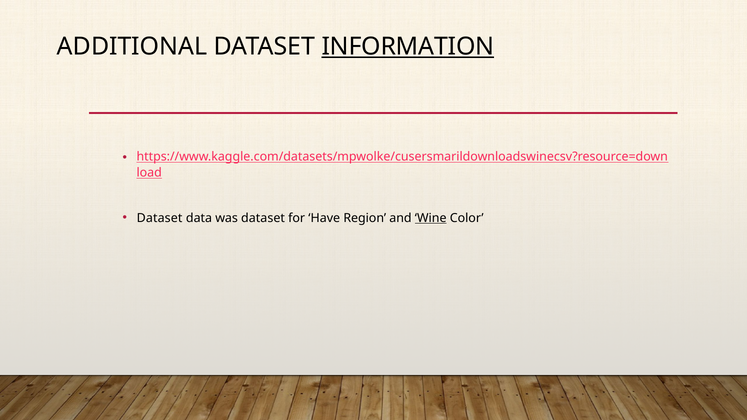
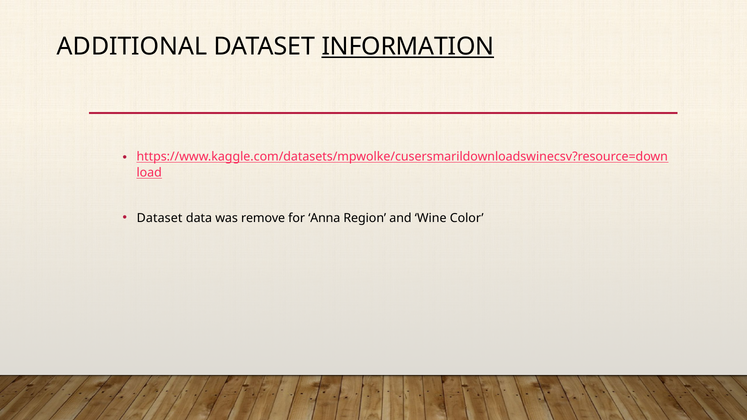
was dataset: dataset -> remove
Have: Have -> Anna
Wine underline: present -> none
